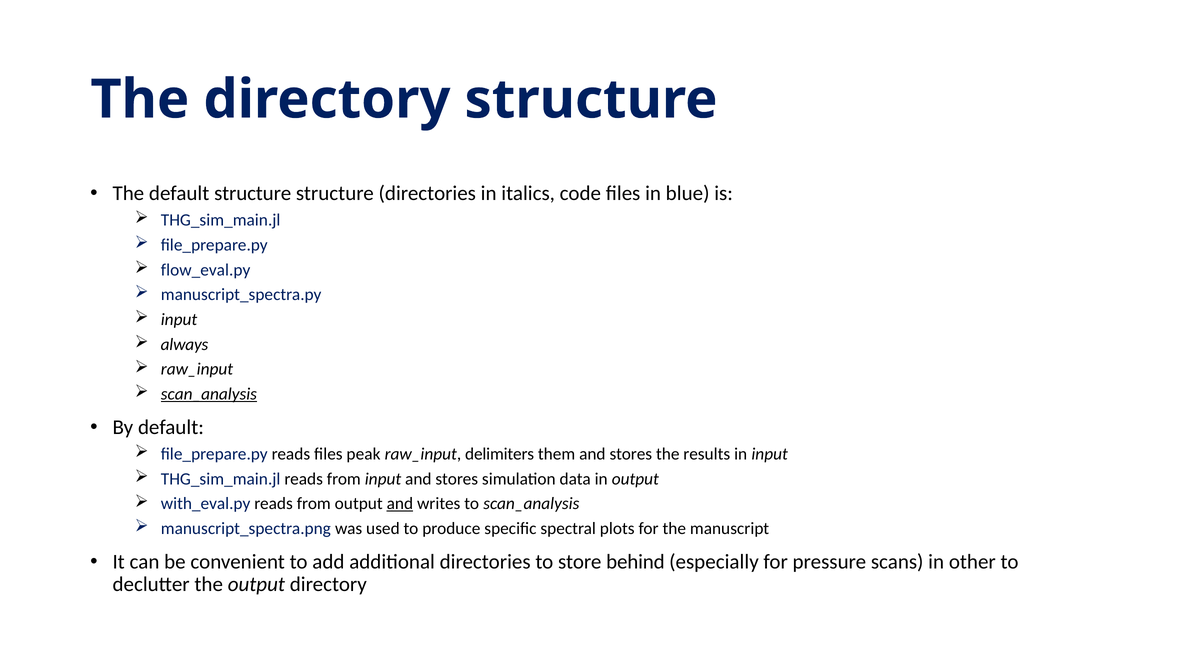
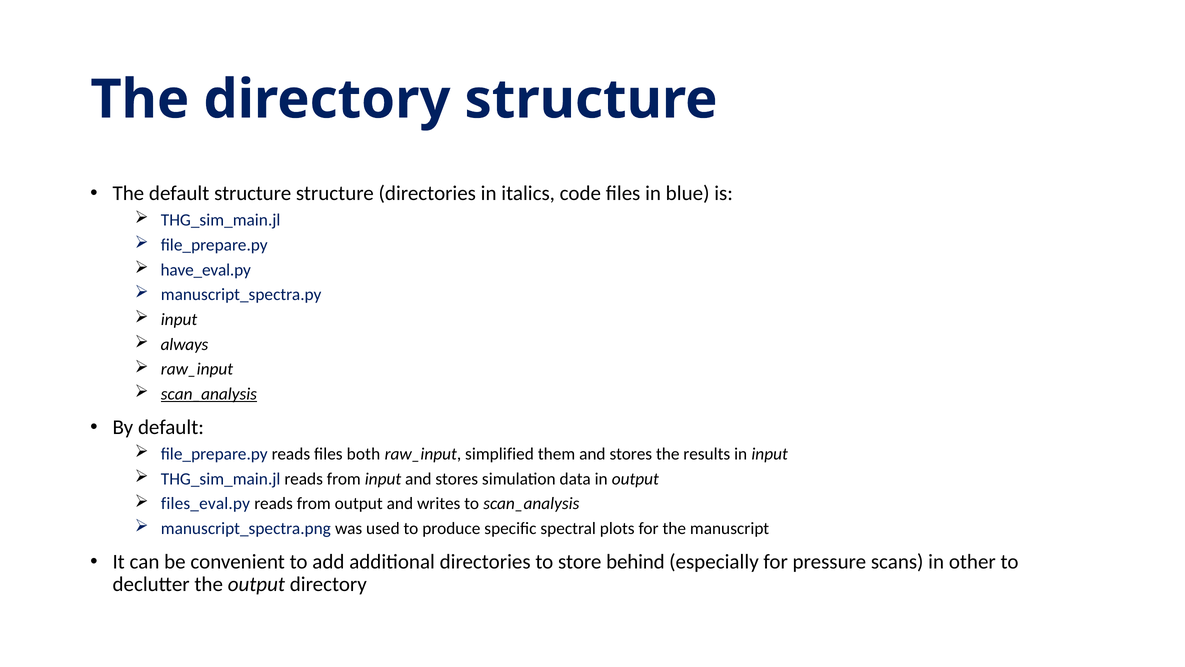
flow_eval.py: flow_eval.py -> have_eval.py
peak: peak -> both
delimiters: delimiters -> simplified
with_eval.py: with_eval.py -> files_eval.py
and at (400, 503) underline: present -> none
